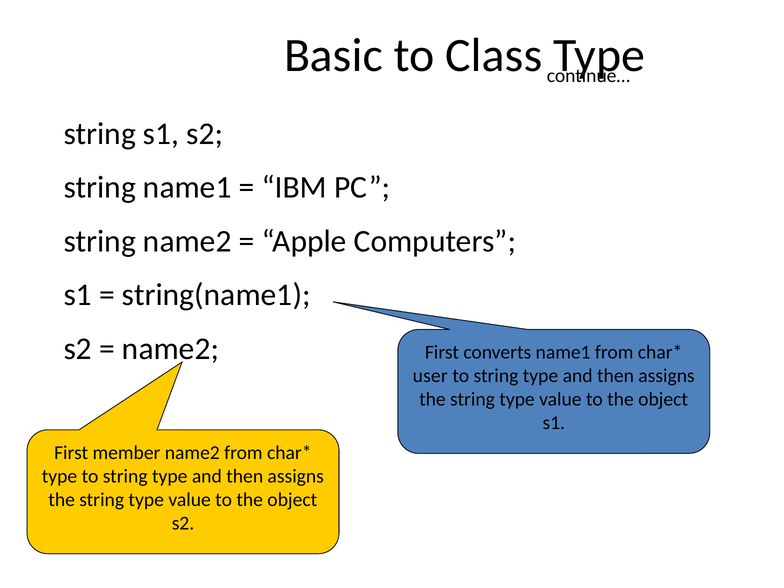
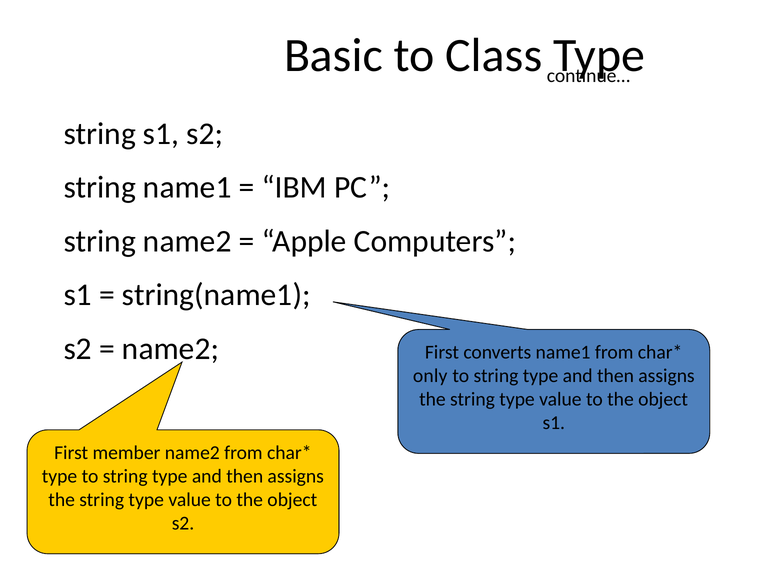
user: user -> only
